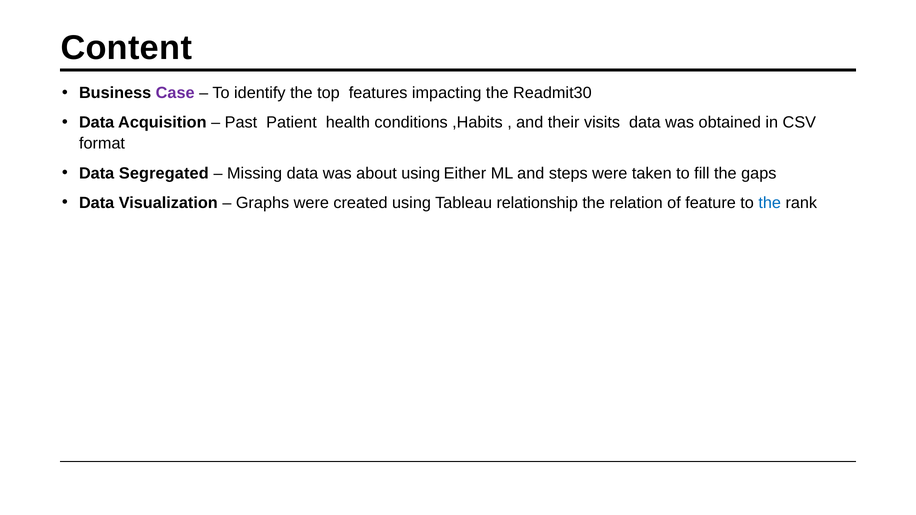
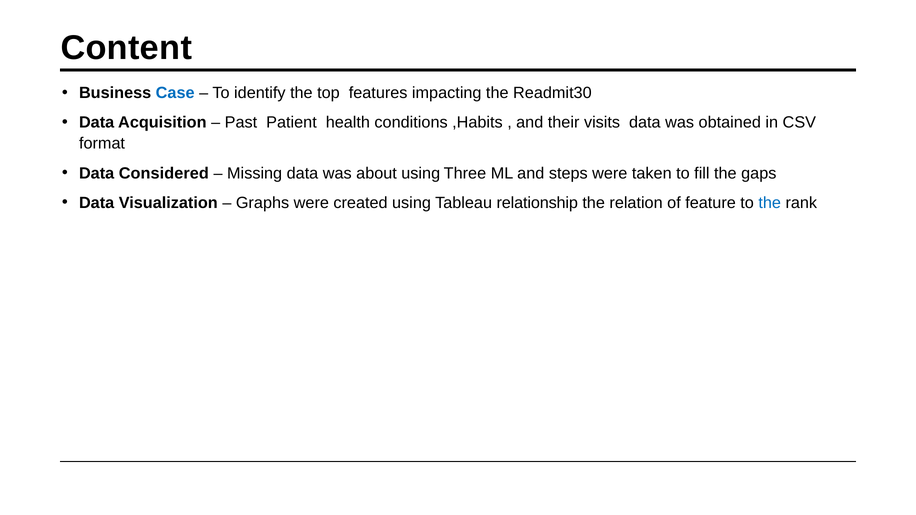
Case colour: purple -> blue
Segregated: Segregated -> Considered
Either: Either -> Three
